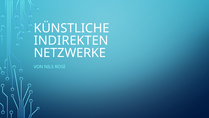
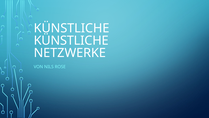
INDIREKTEN at (71, 40): INDIREKTEN -> KÜNSTLICHE
